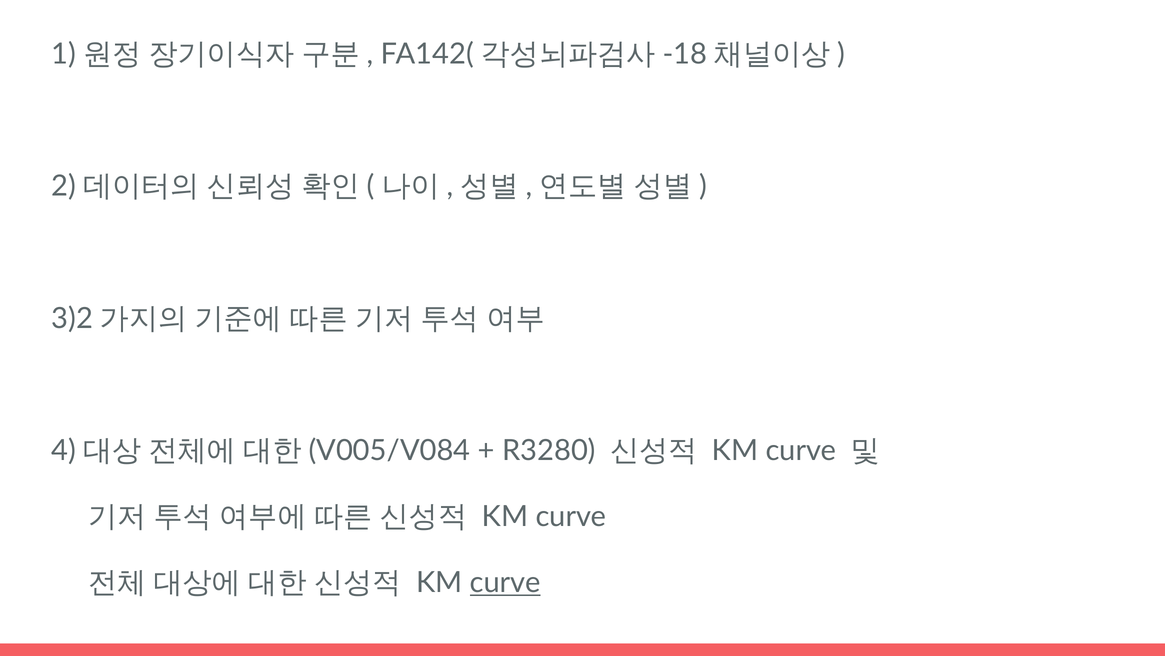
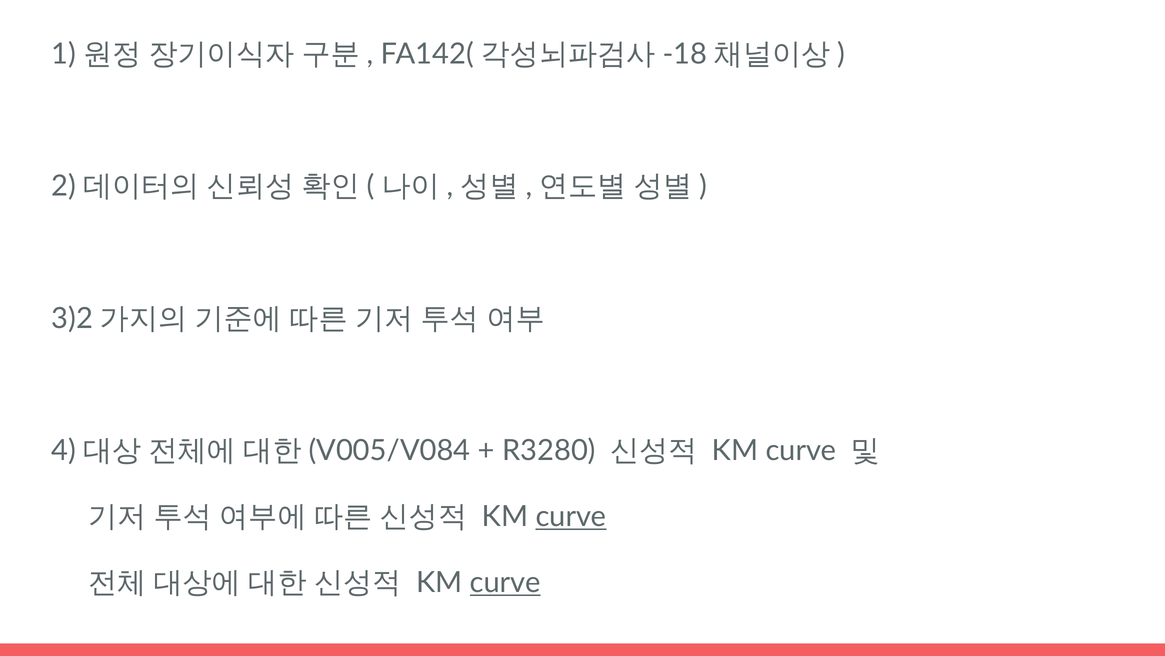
curve at (571, 516) underline: none -> present
